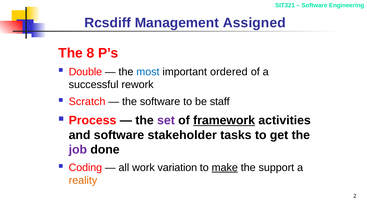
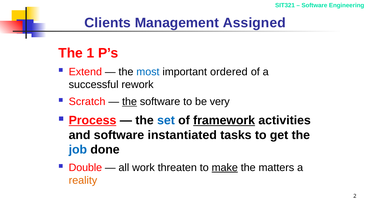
Rcsdiff: Rcsdiff -> Clients
8: 8 -> 1
Double: Double -> Extend
the at (130, 102) underline: none -> present
staff: staff -> very
Process underline: none -> present
set colour: purple -> blue
stakeholder: stakeholder -> instantiated
job colour: purple -> blue
Coding: Coding -> Double
variation: variation -> threaten
support: support -> matters
